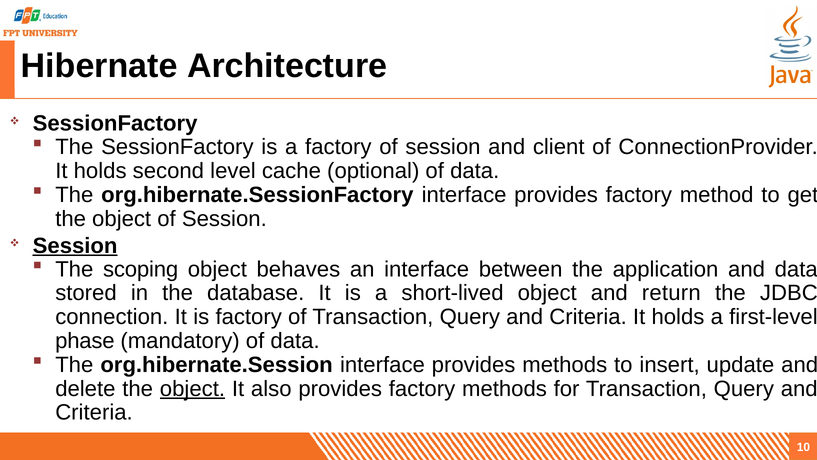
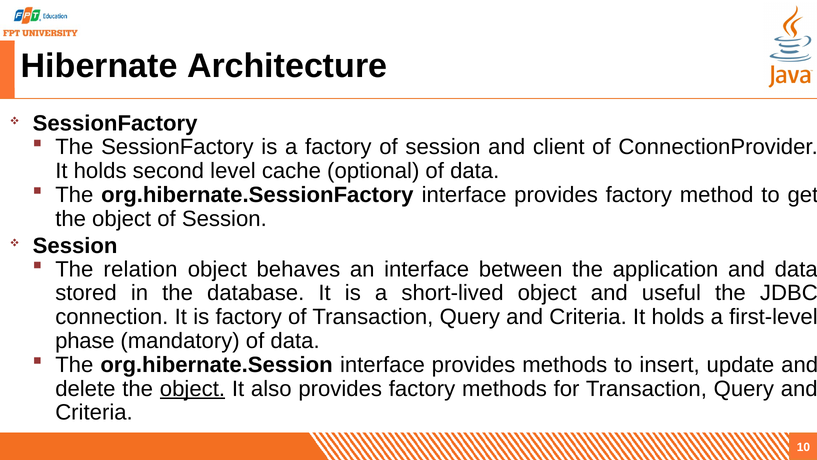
Session at (75, 245) underline: present -> none
scoping: scoping -> relation
return: return -> useful
